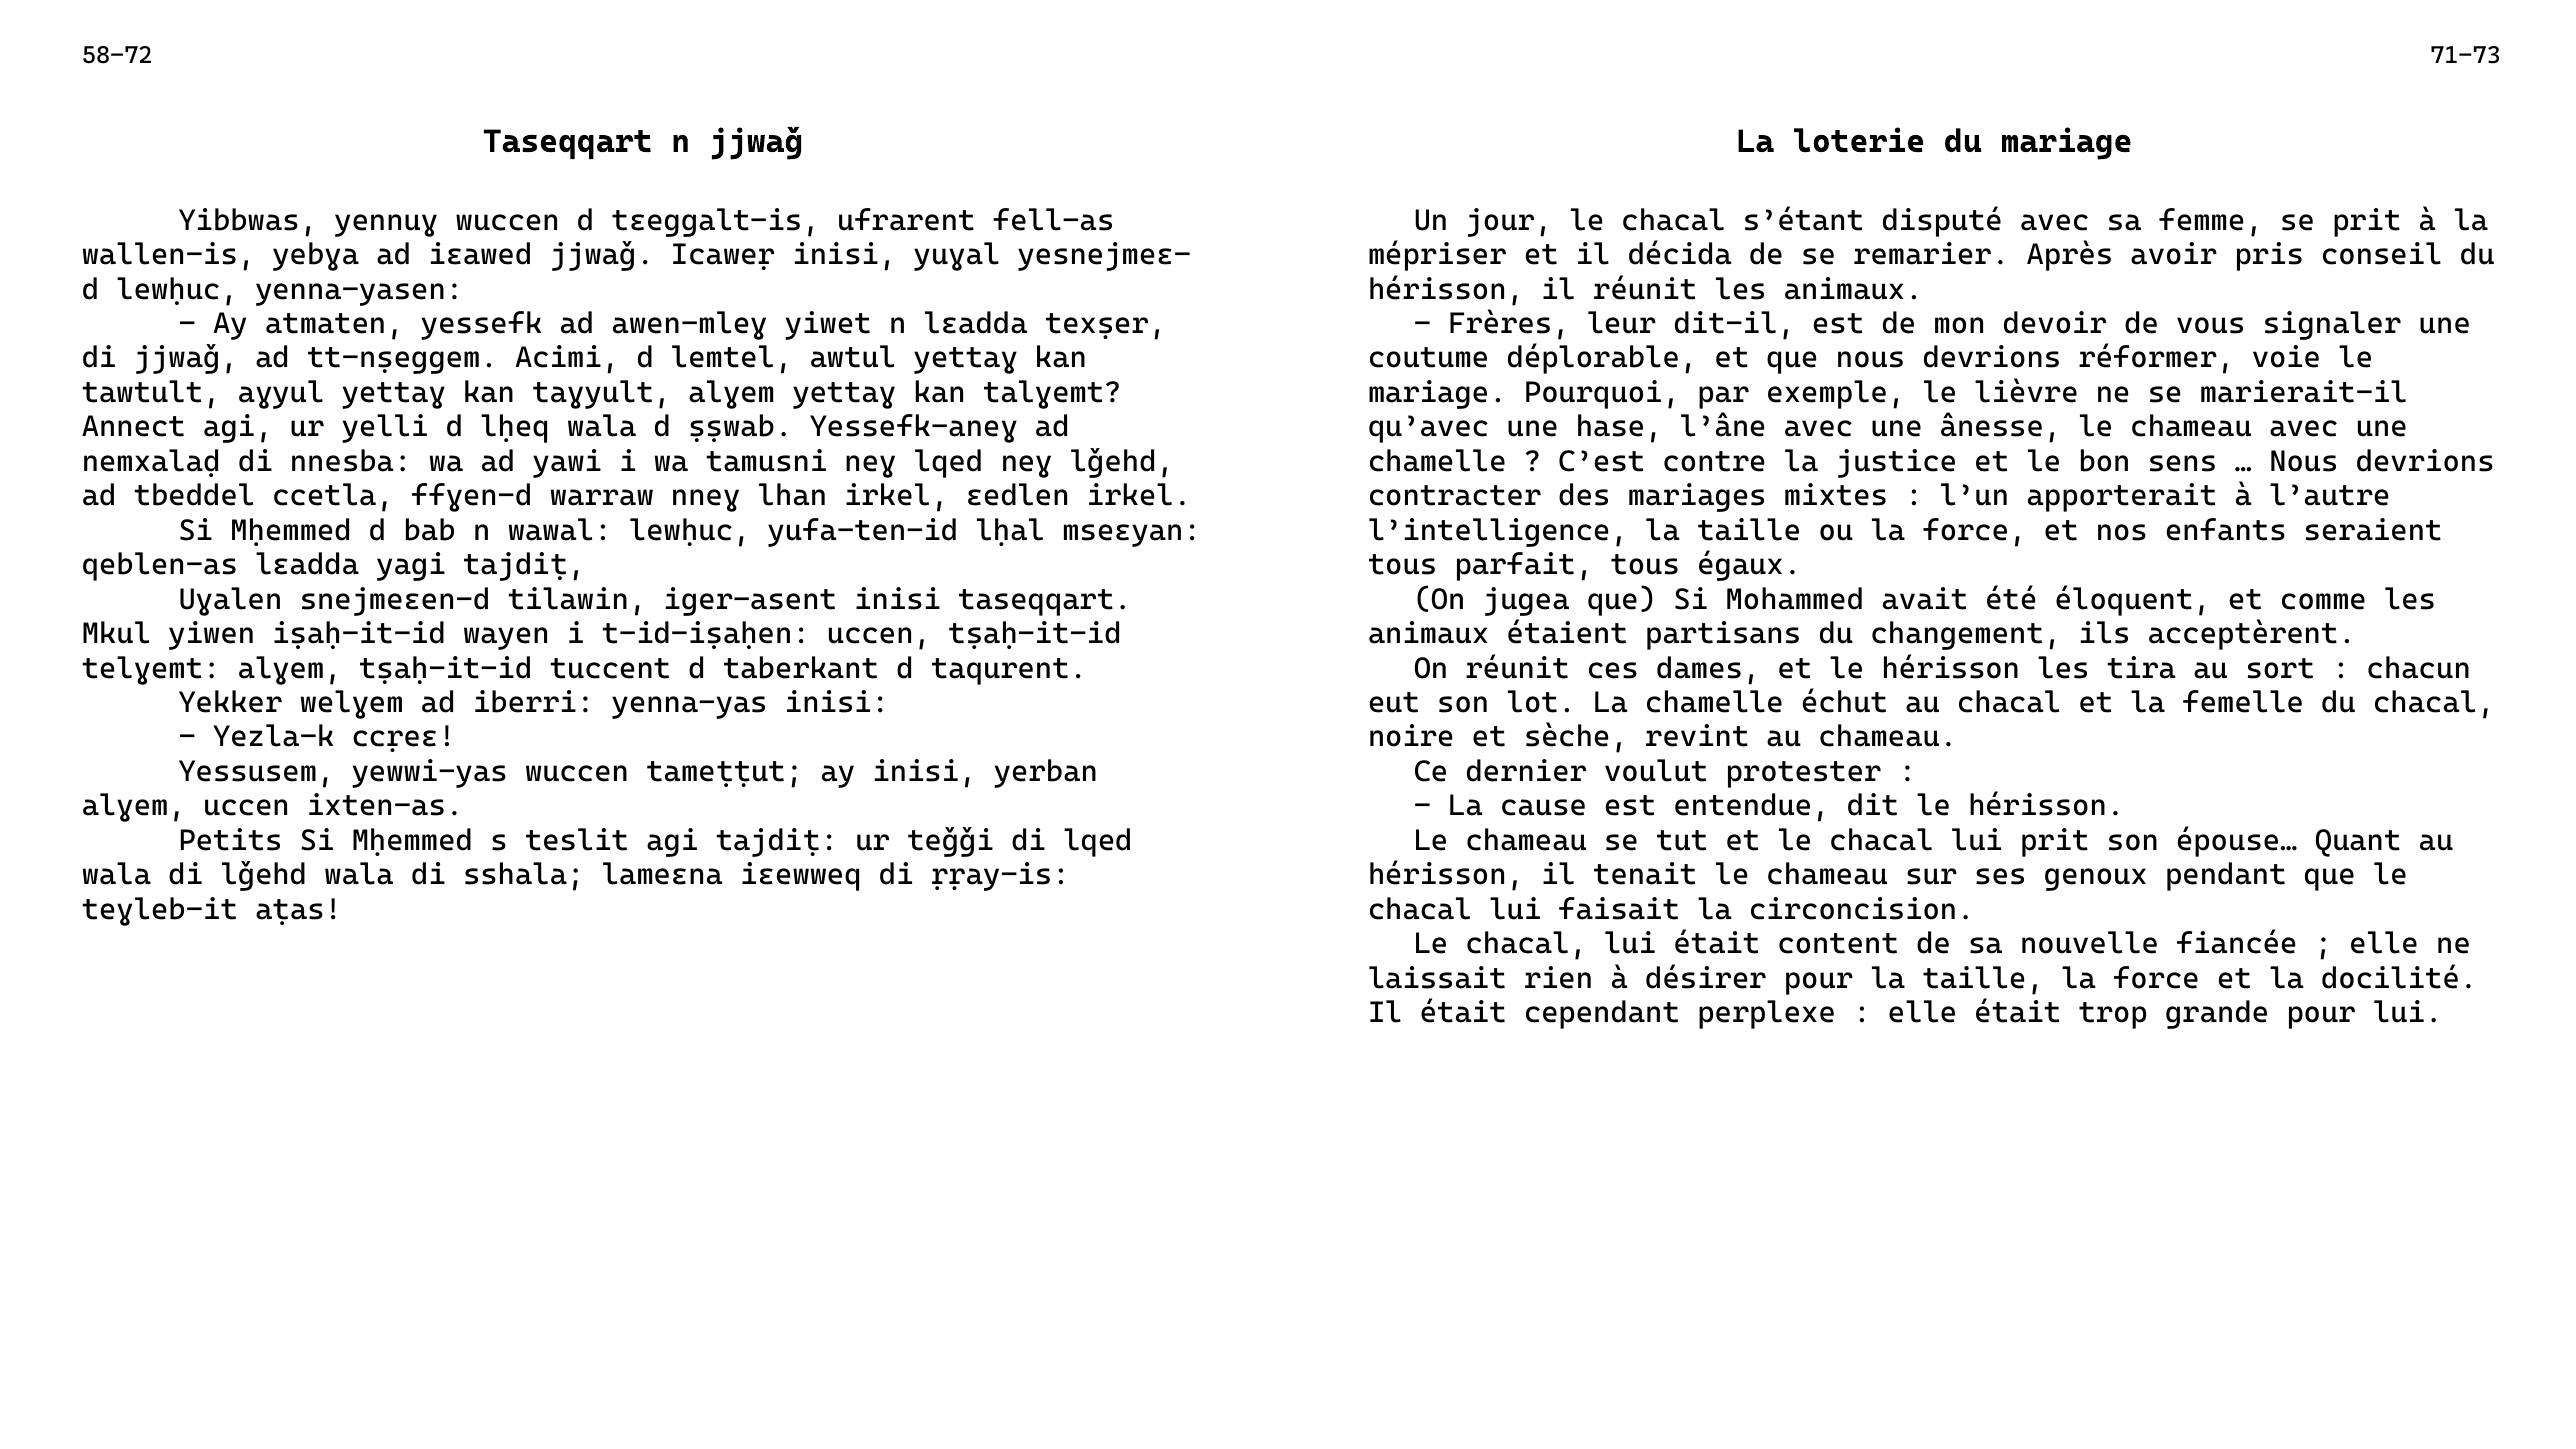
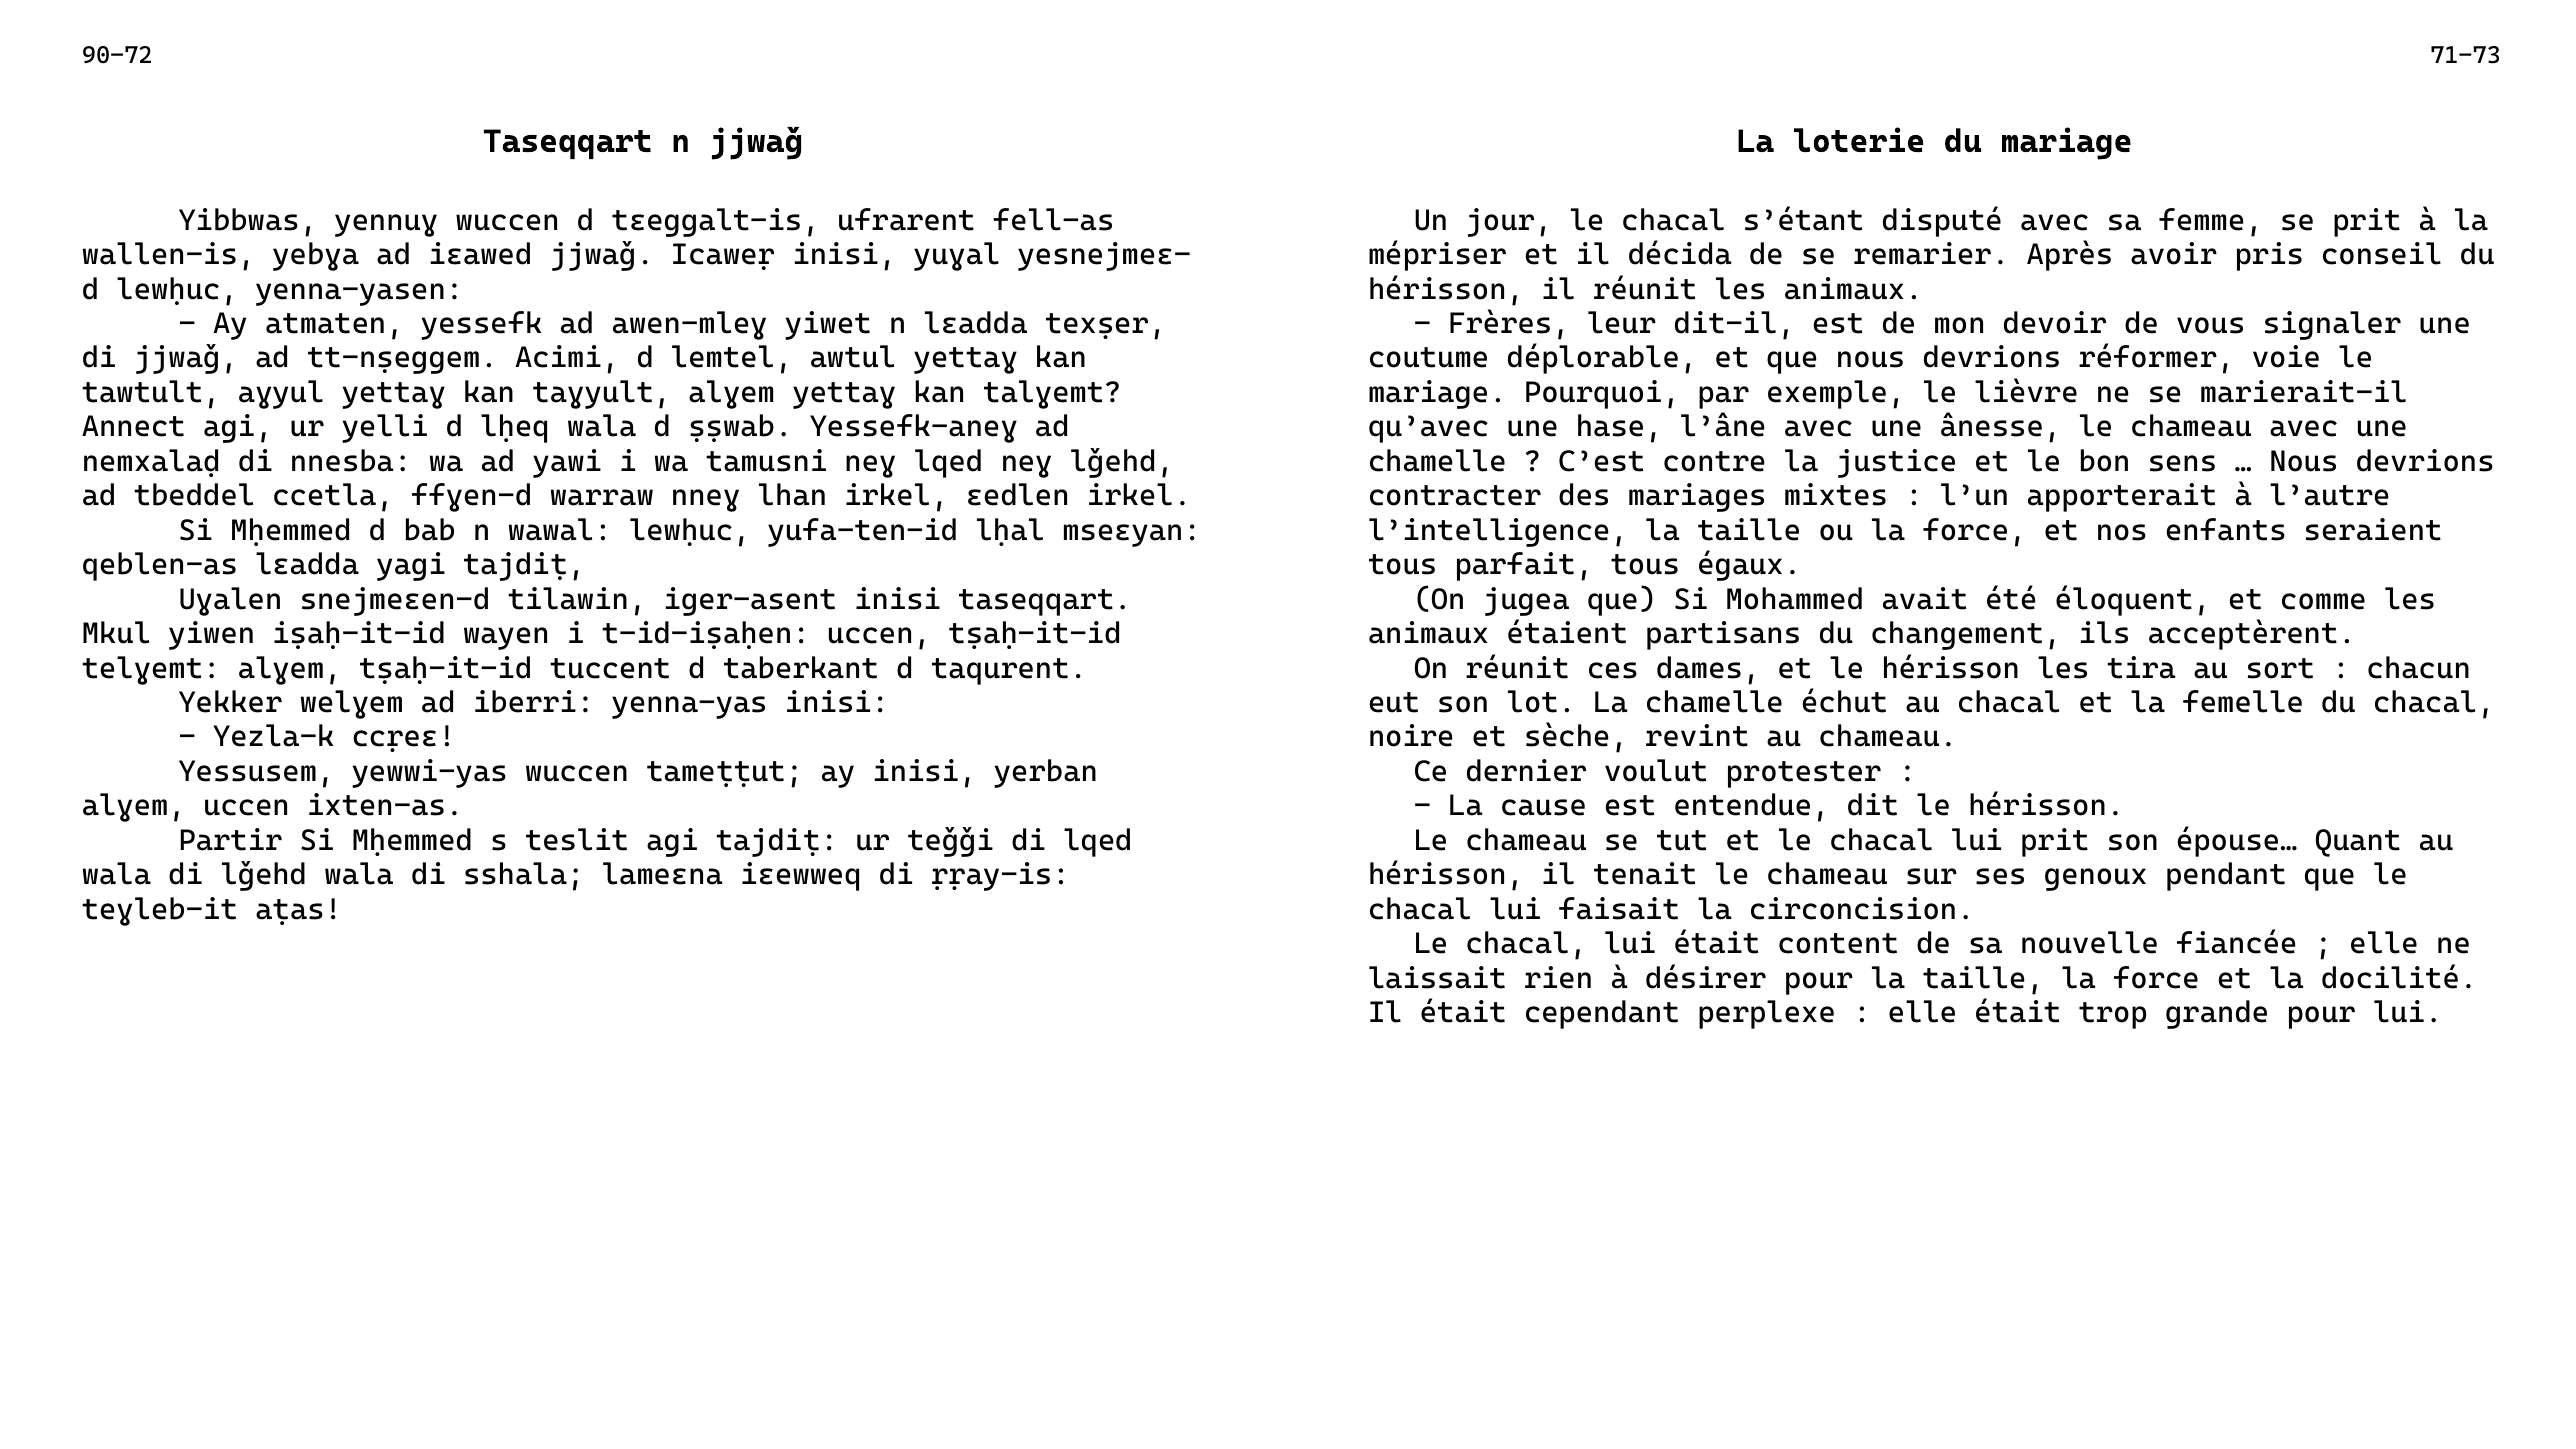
58-72: 58-72 -> 90-72
Petits: Petits -> Partir
